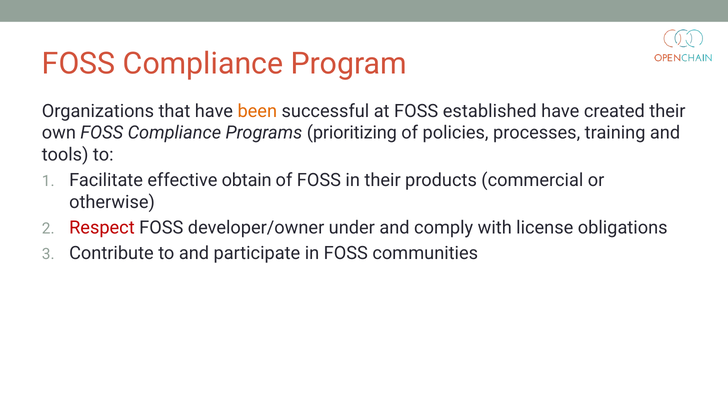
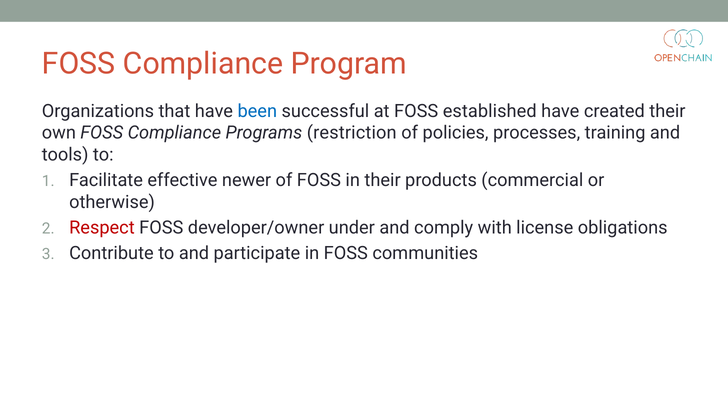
been colour: orange -> blue
prioritizing: prioritizing -> restriction
obtain: obtain -> newer
